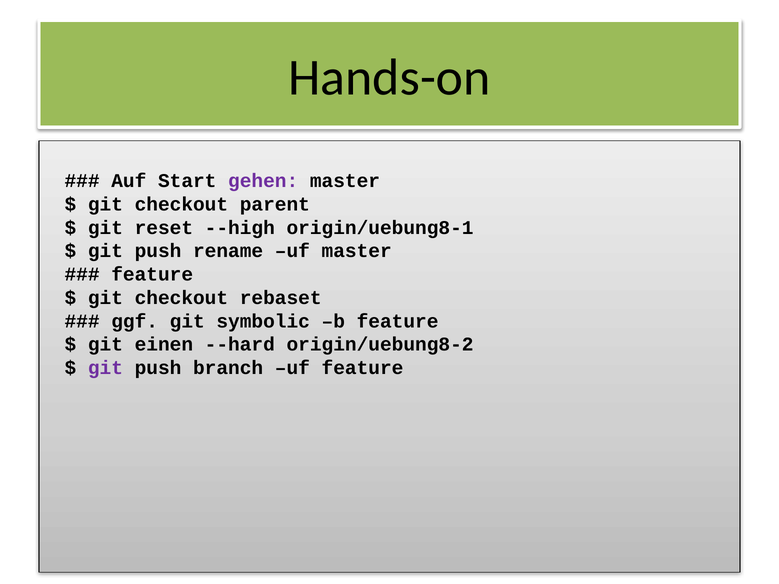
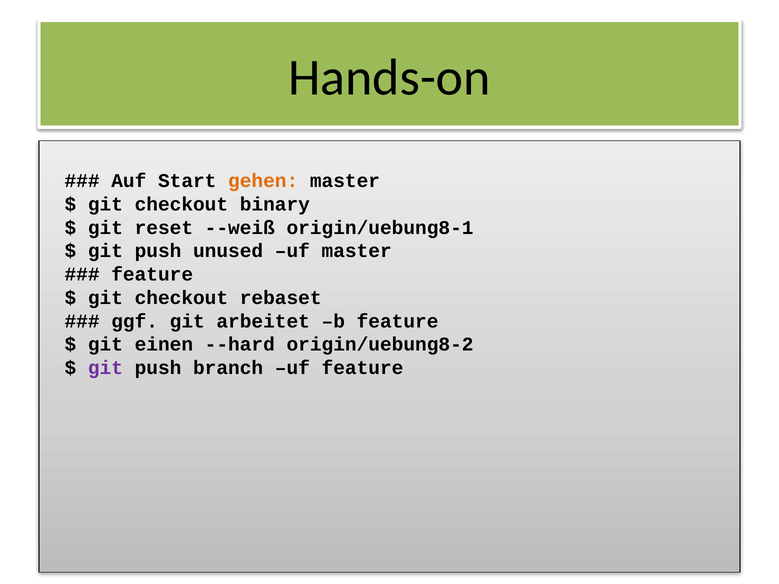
gehen colour: purple -> orange
parent: parent -> binary
--high: --high -> --weiß
rename: rename -> unused
symbolic: symbolic -> arbeitet
